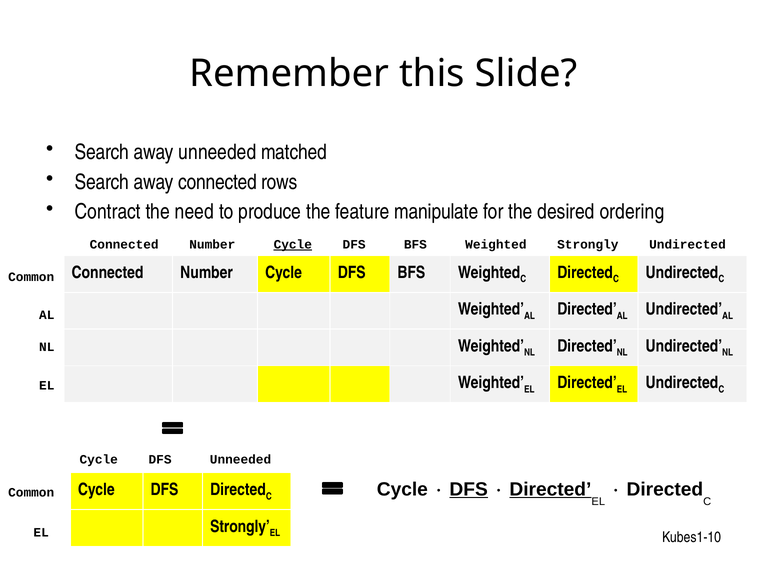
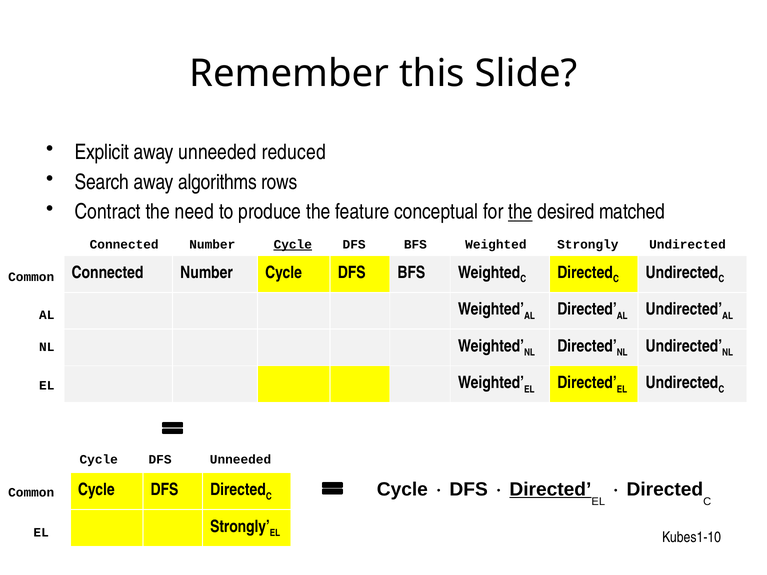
Search at (102, 152): Search -> Explicit
matched: matched -> reduced
away connected: connected -> algorithms
manipulate: manipulate -> conceptual
the at (520, 212) underline: none -> present
ordering: ordering -> matched
DFS at (469, 490) underline: present -> none
